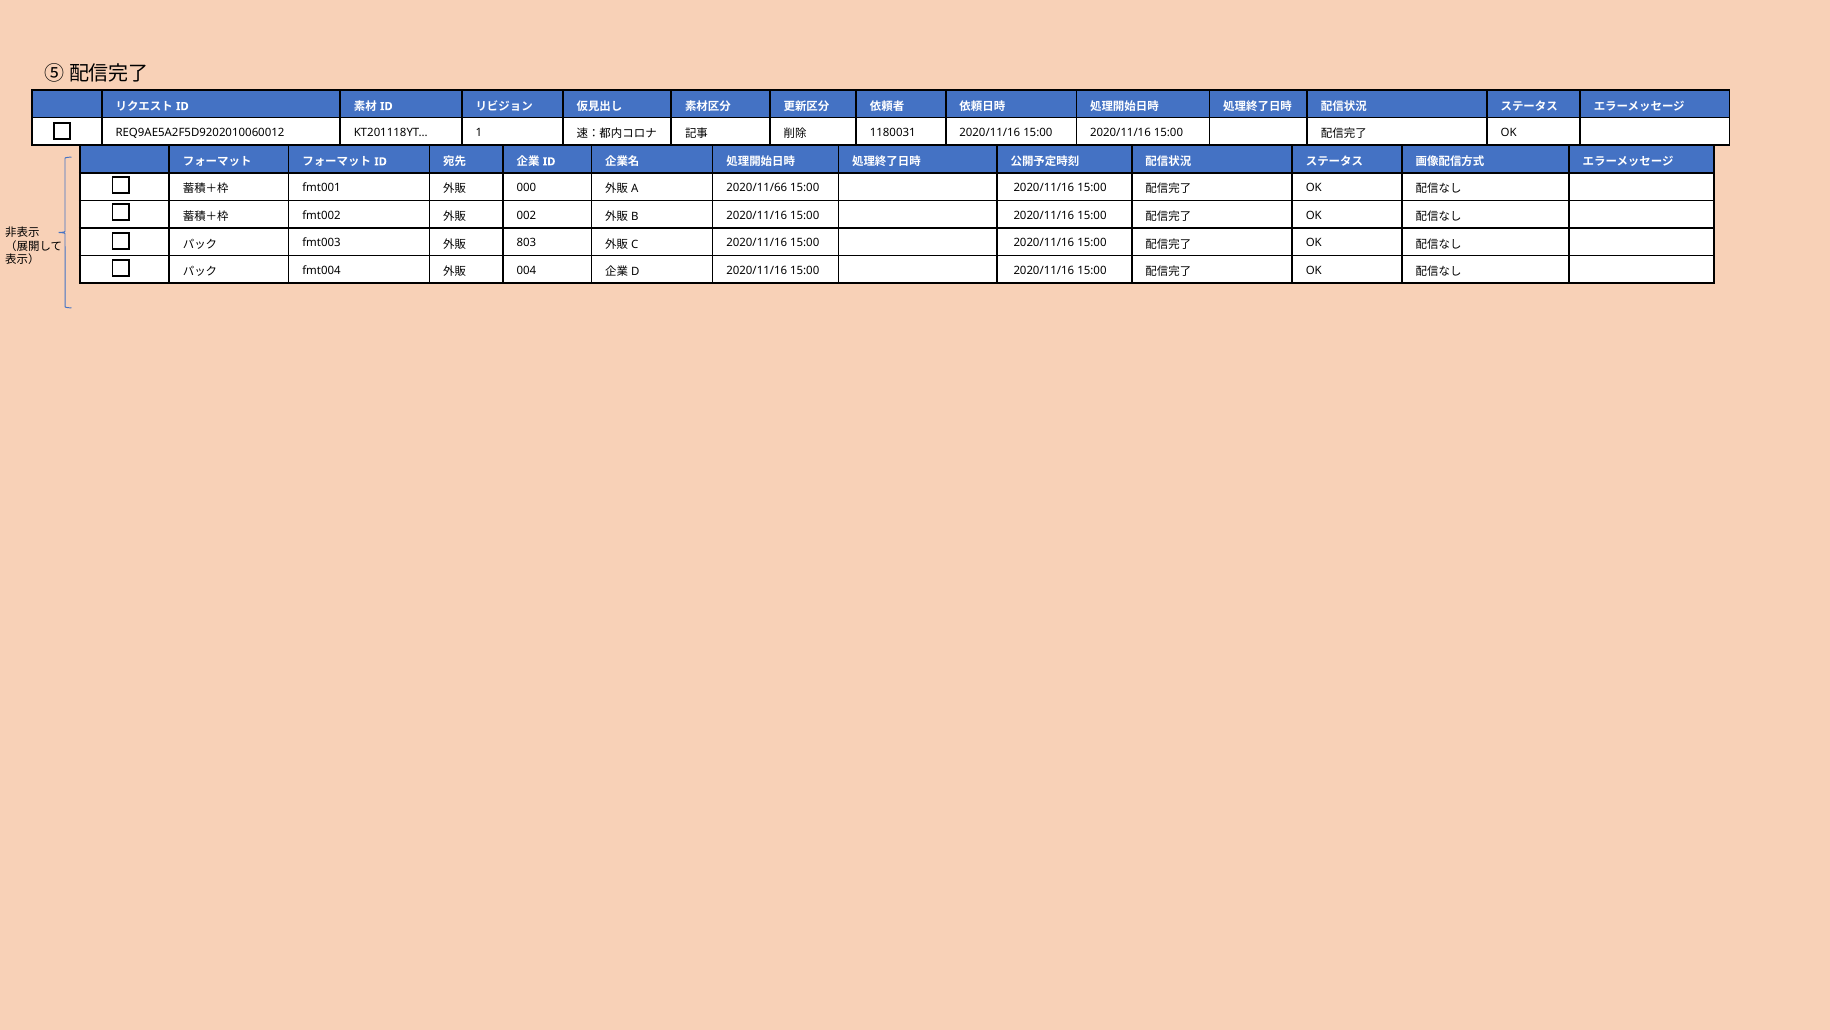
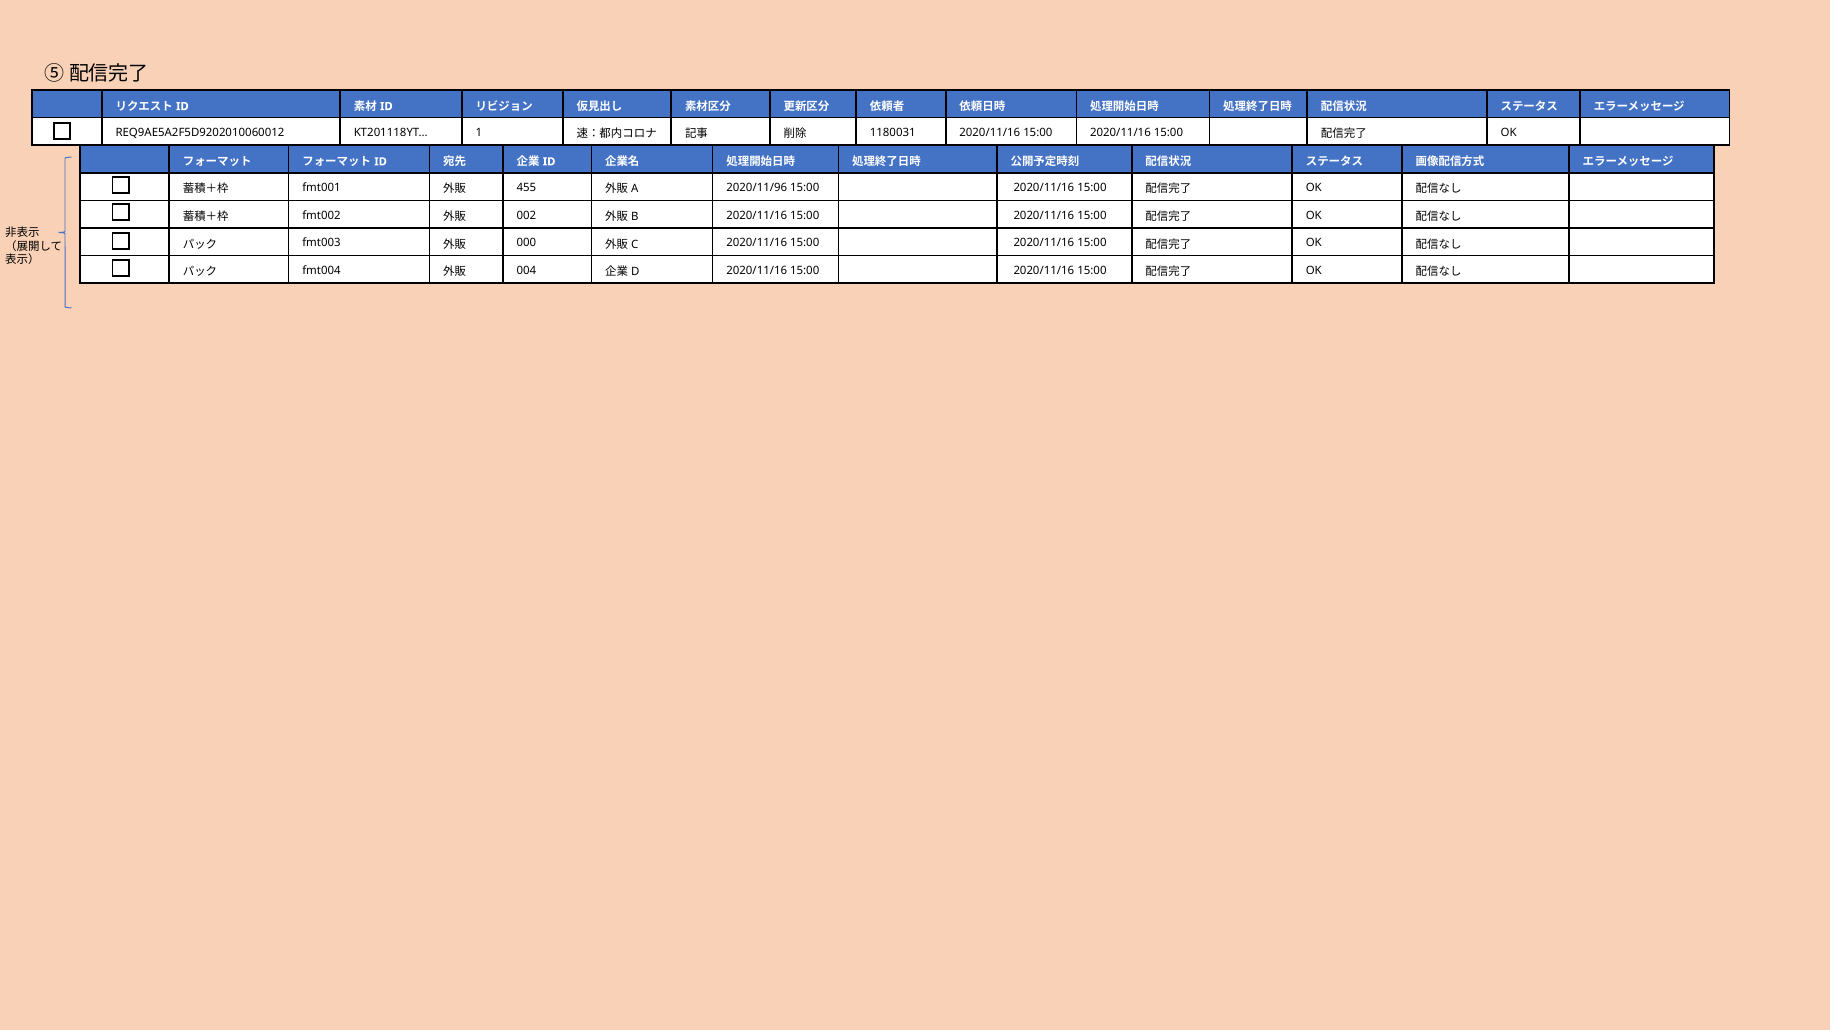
000: 000 -> 455
2020/11/66: 2020/11/66 -> 2020/11/96
803: 803 -> 000
